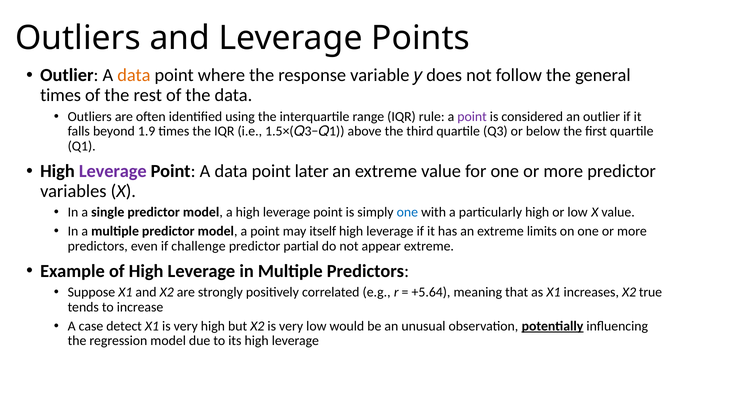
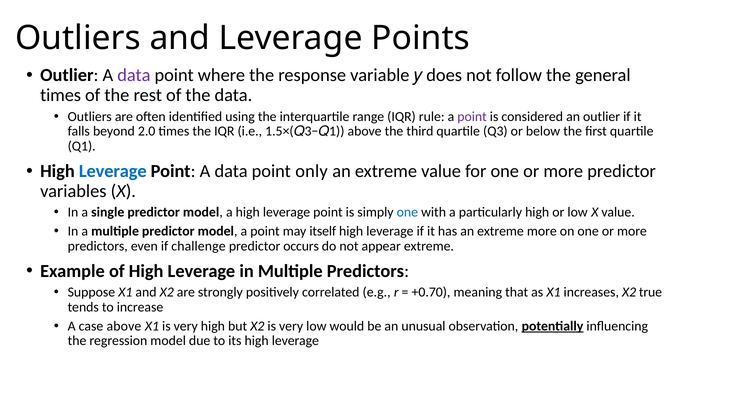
data at (134, 75) colour: orange -> purple
1.9: 1.9 -> 2.0
Leverage at (113, 171) colour: purple -> blue
later: later -> only
extreme limits: limits -> more
partial: partial -> occurs
+5.64: +5.64 -> +0.70
case detect: detect -> above
